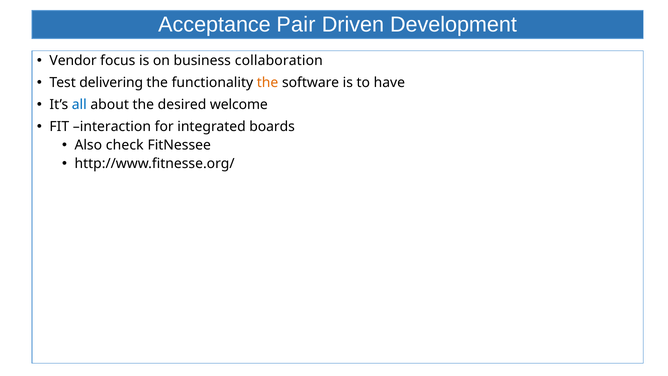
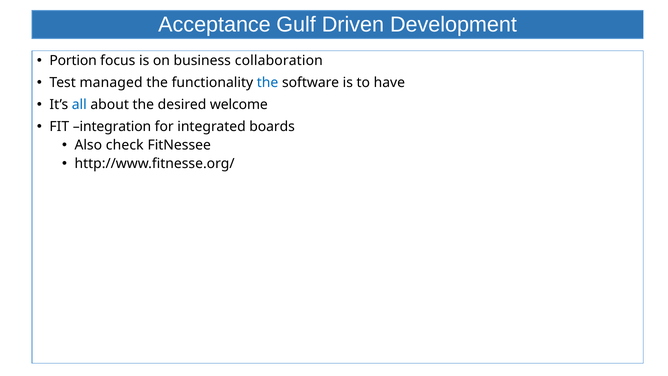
Pair: Pair -> Gulf
Vendor: Vendor -> Portion
delivering: delivering -> managed
the at (268, 83) colour: orange -> blue
interaction: interaction -> integration
